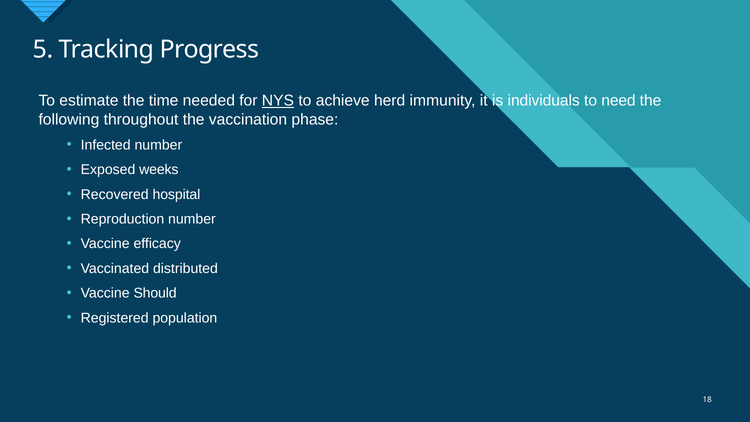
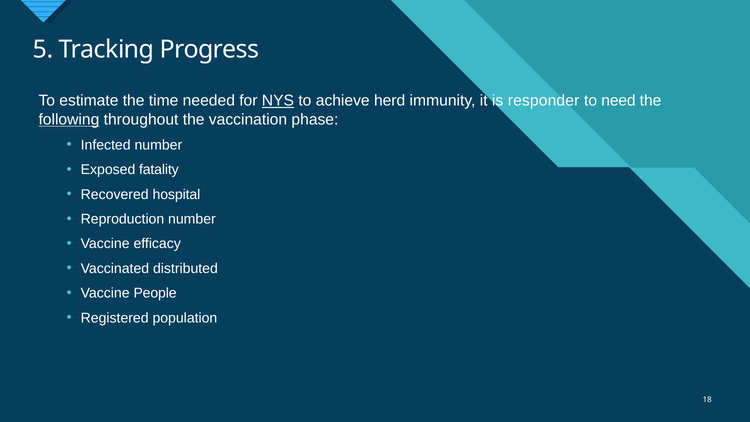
individuals: individuals -> responder
following underline: none -> present
weeks: weeks -> fatality
Should: Should -> People
